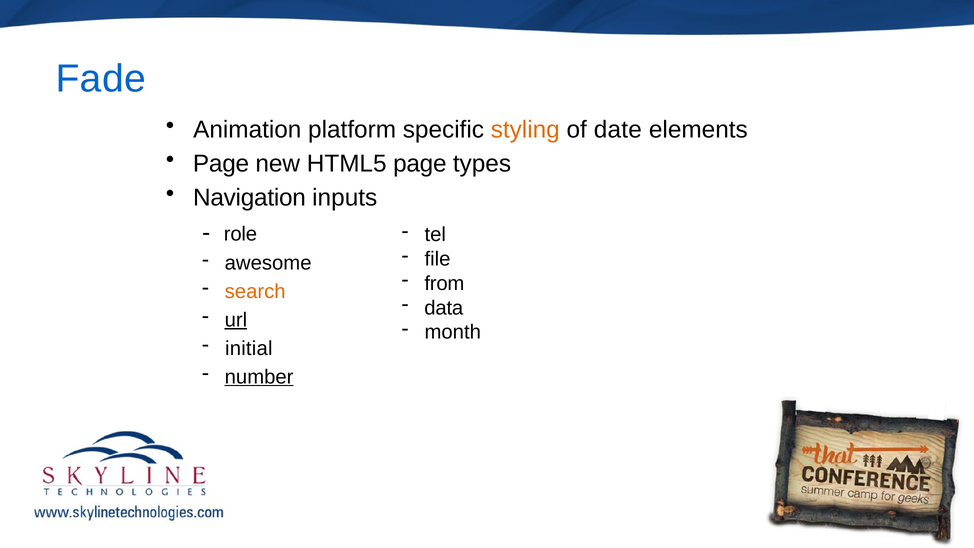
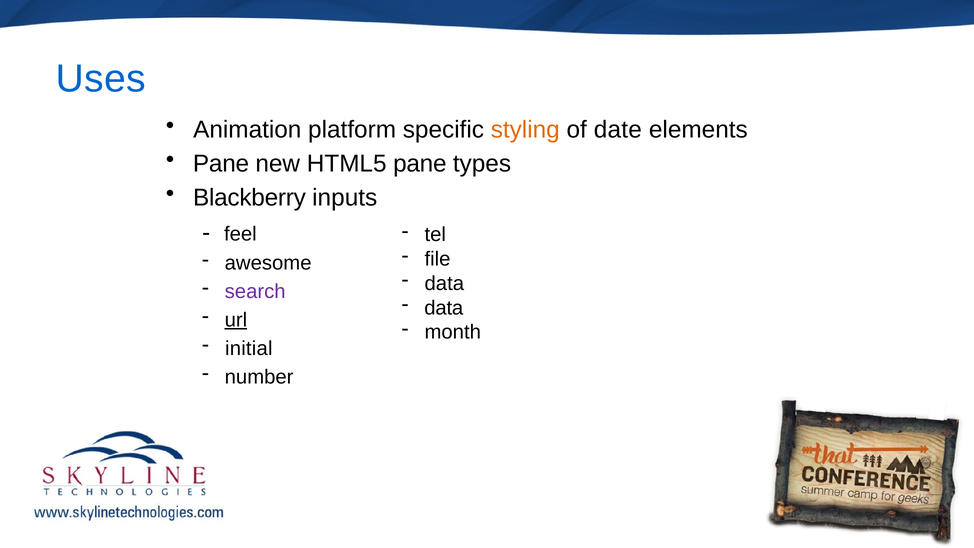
Fade: Fade -> Uses
Page at (221, 164): Page -> Pane
HTML5 page: page -> pane
Navigation: Navigation -> Blackberry
role: role -> feel
from at (444, 283): from -> data
search colour: orange -> purple
number underline: present -> none
